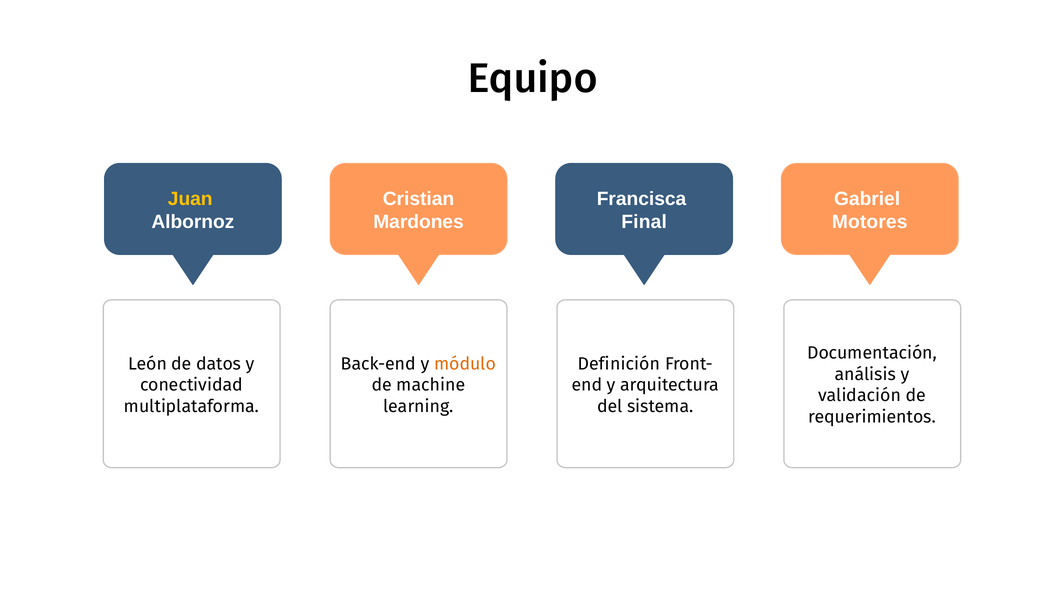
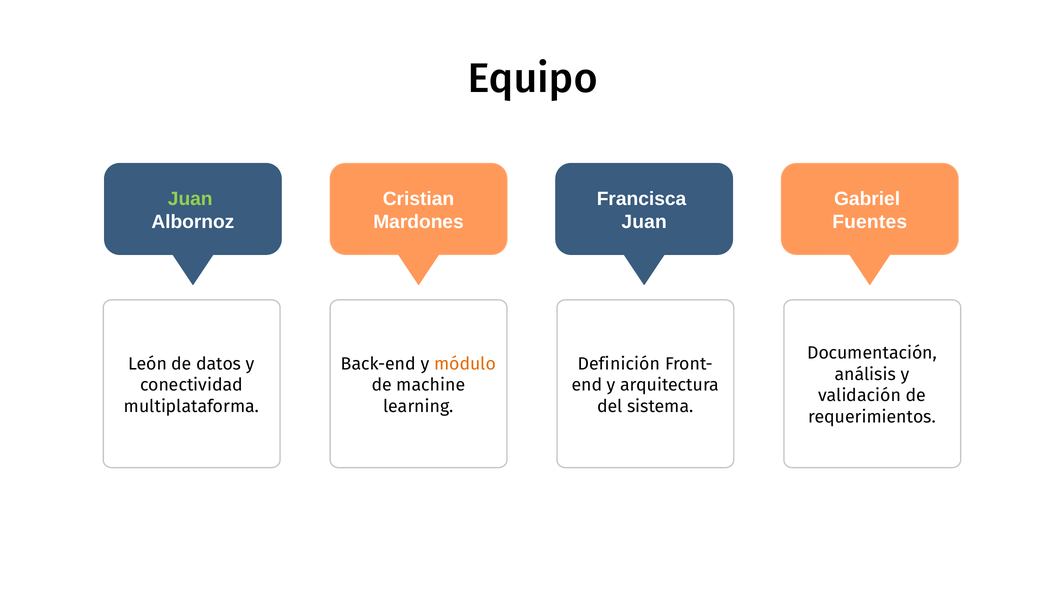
Juan at (190, 199) colour: yellow -> light green
Final at (644, 222): Final -> Juan
Motores: Motores -> Fuentes
